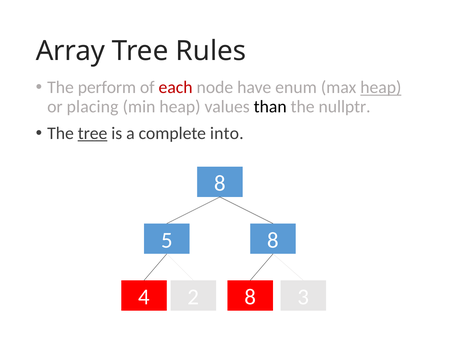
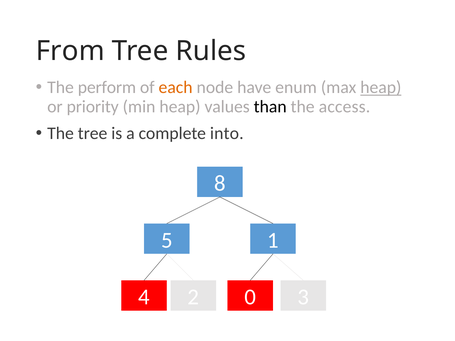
Array: Array -> From
each colour: red -> orange
placing: placing -> priority
nullptr: nullptr -> access
tree at (93, 133) underline: present -> none
5 8: 8 -> 1
2 8: 8 -> 0
